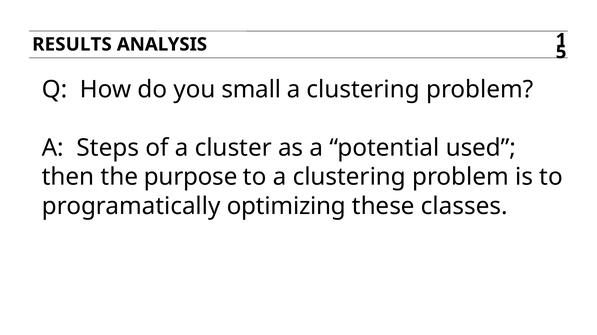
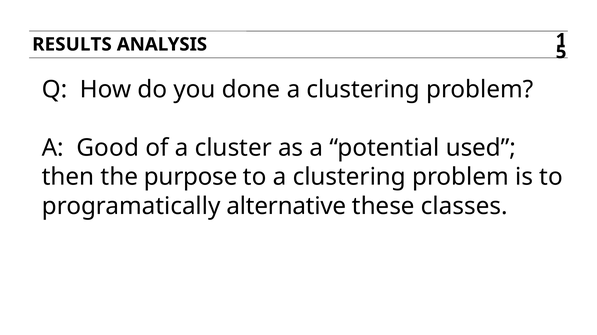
small: small -> done
Steps: Steps -> Good
optimizing: optimizing -> alternative
